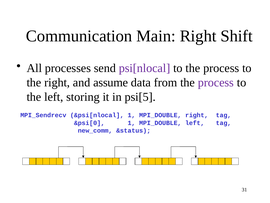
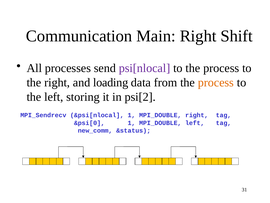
assume: assume -> loading
process at (216, 82) colour: purple -> orange
psi[5: psi[5 -> psi[2
